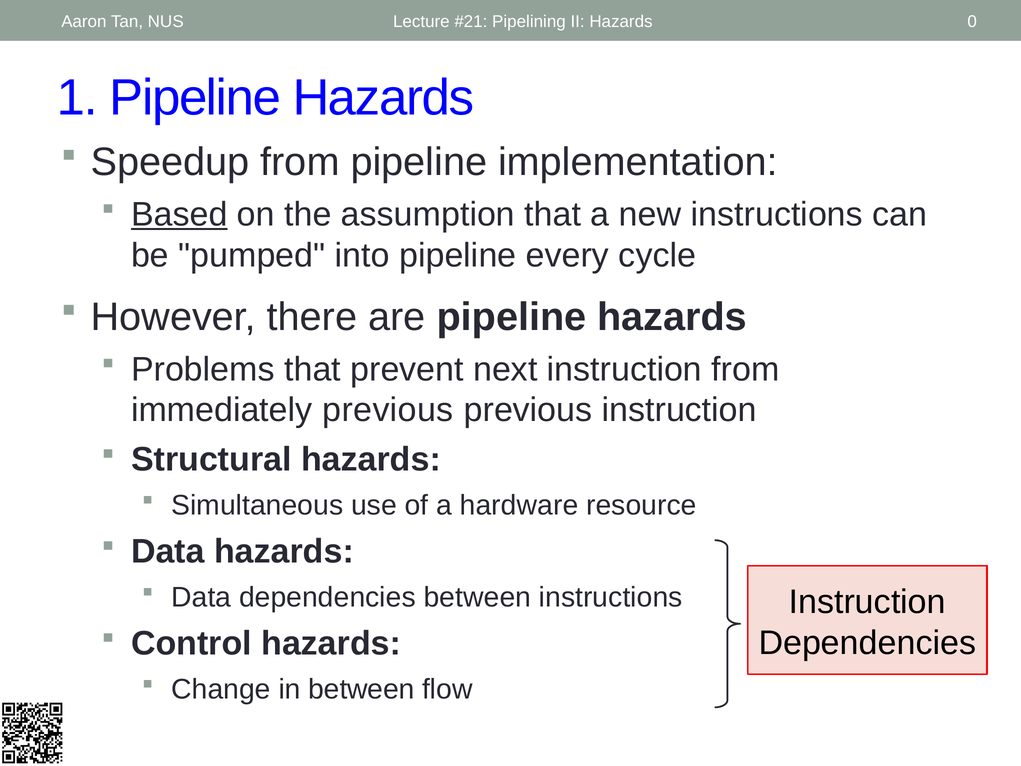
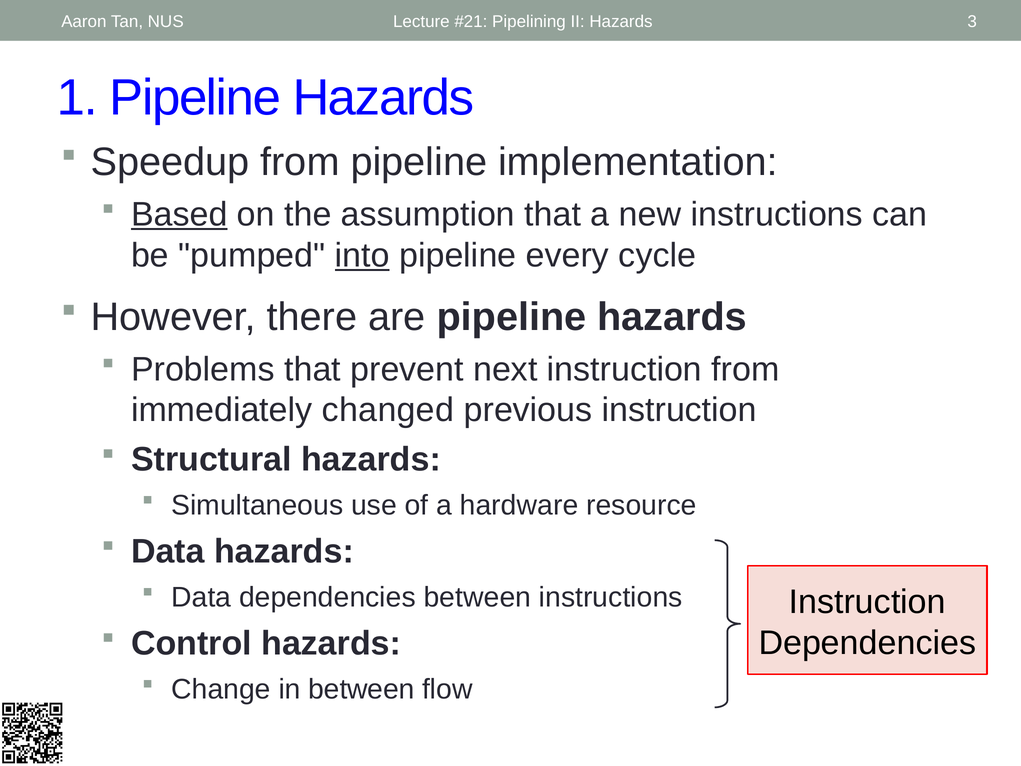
0: 0 -> 3
into underline: none -> present
immediately previous: previous -> changed
